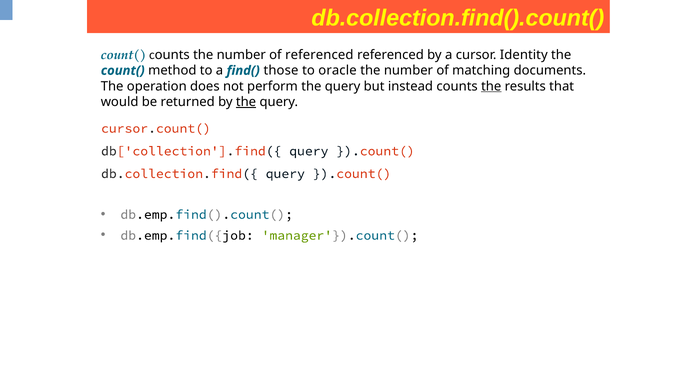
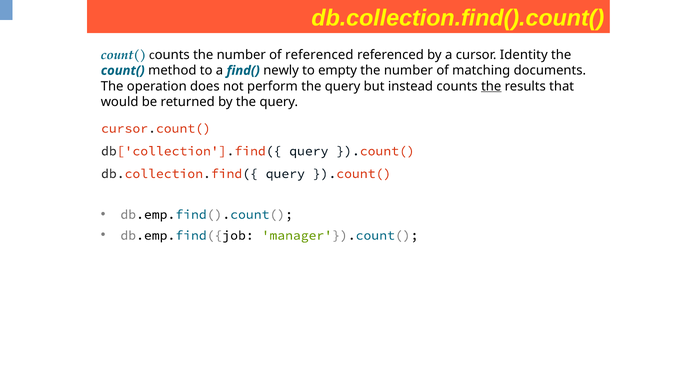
those: those -> newly
oracle: oracle -> empty
the at (246, 102) underline: present -> none
